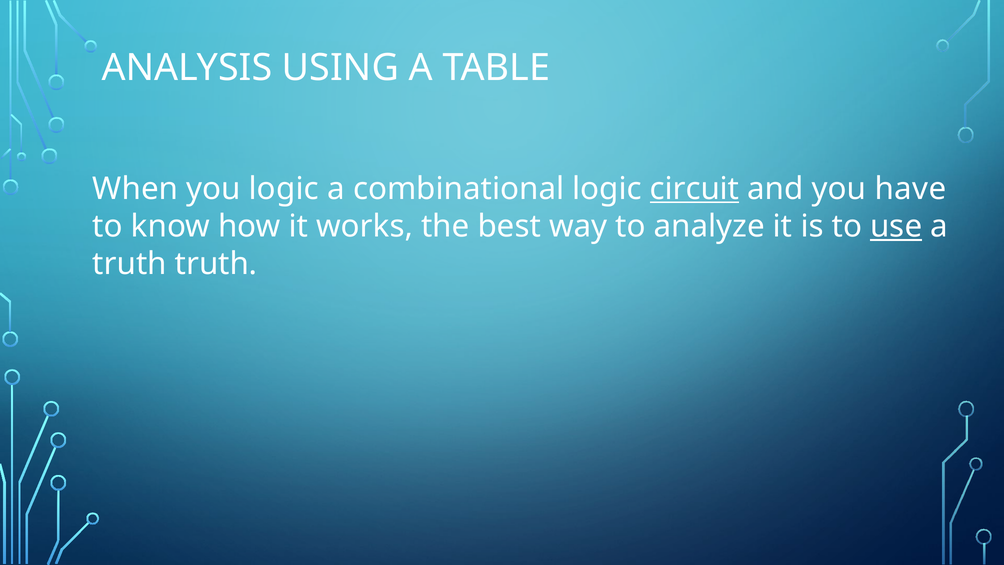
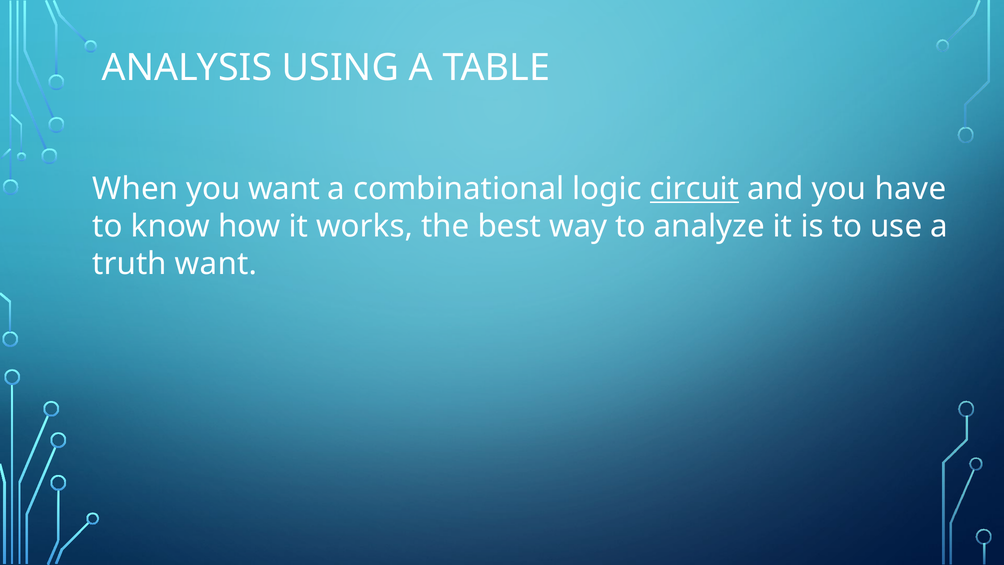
you logic: logic -> want
use underline: present -> none
truth truth: truth -> want
